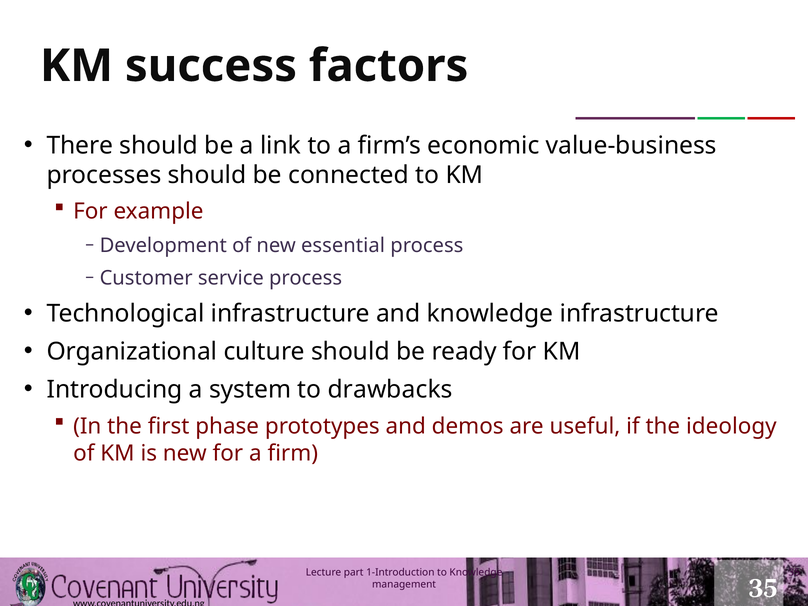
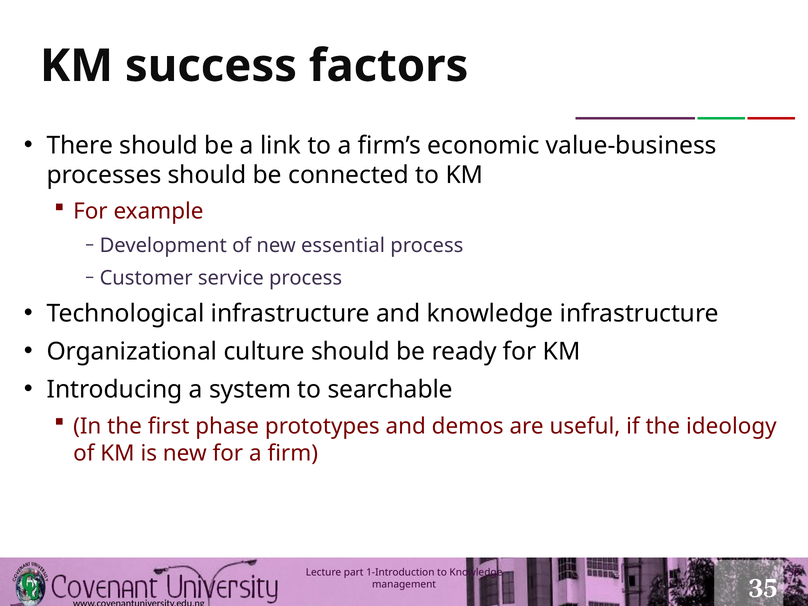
drawbacks: drawbacks -> searchable
